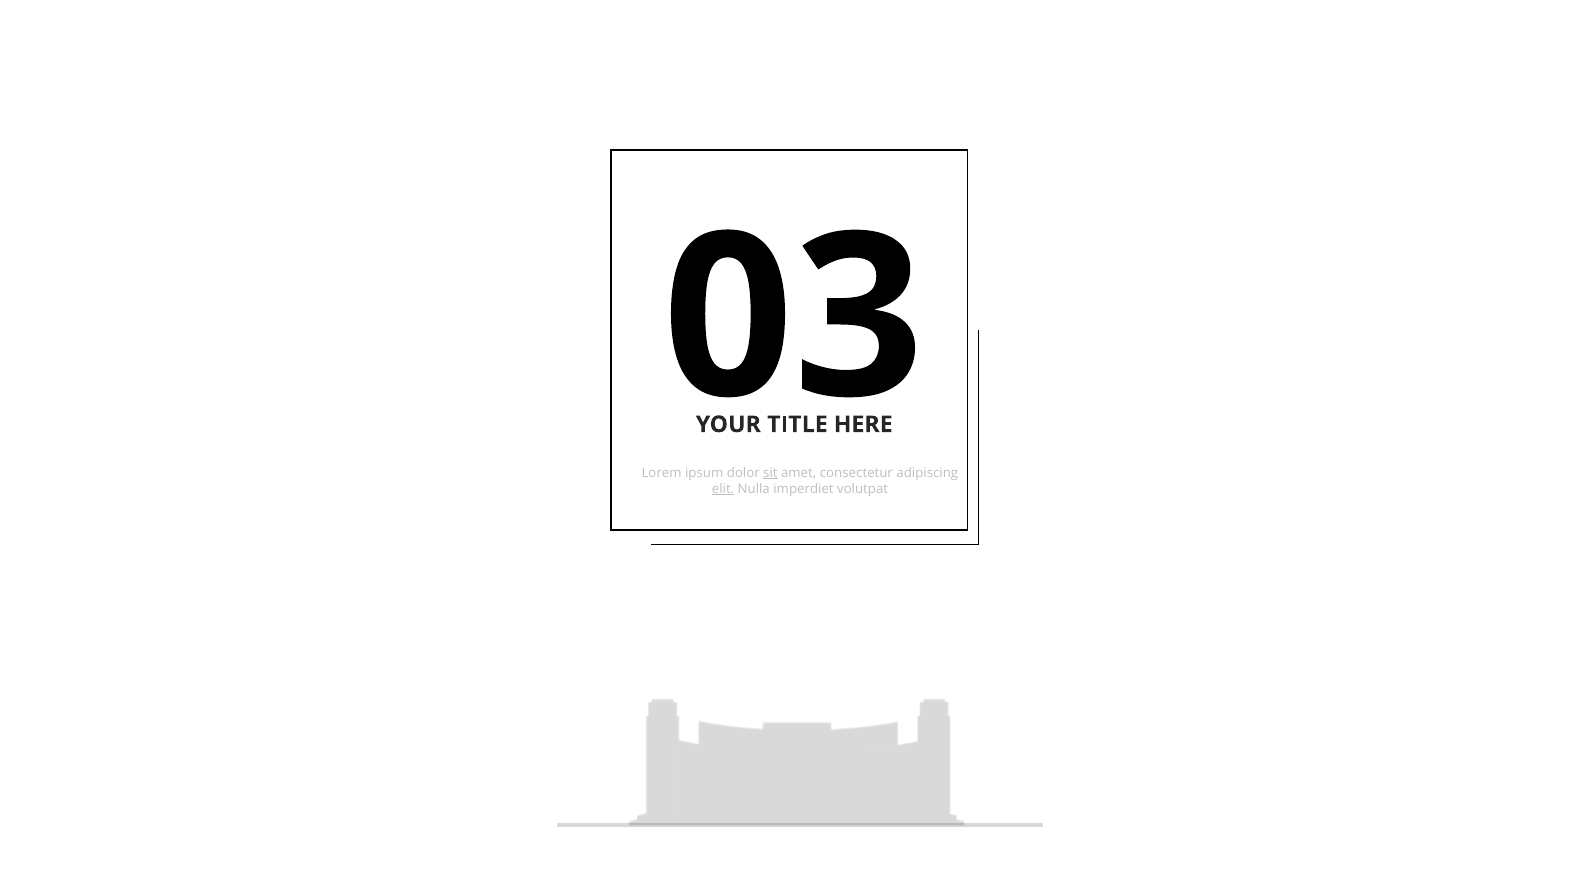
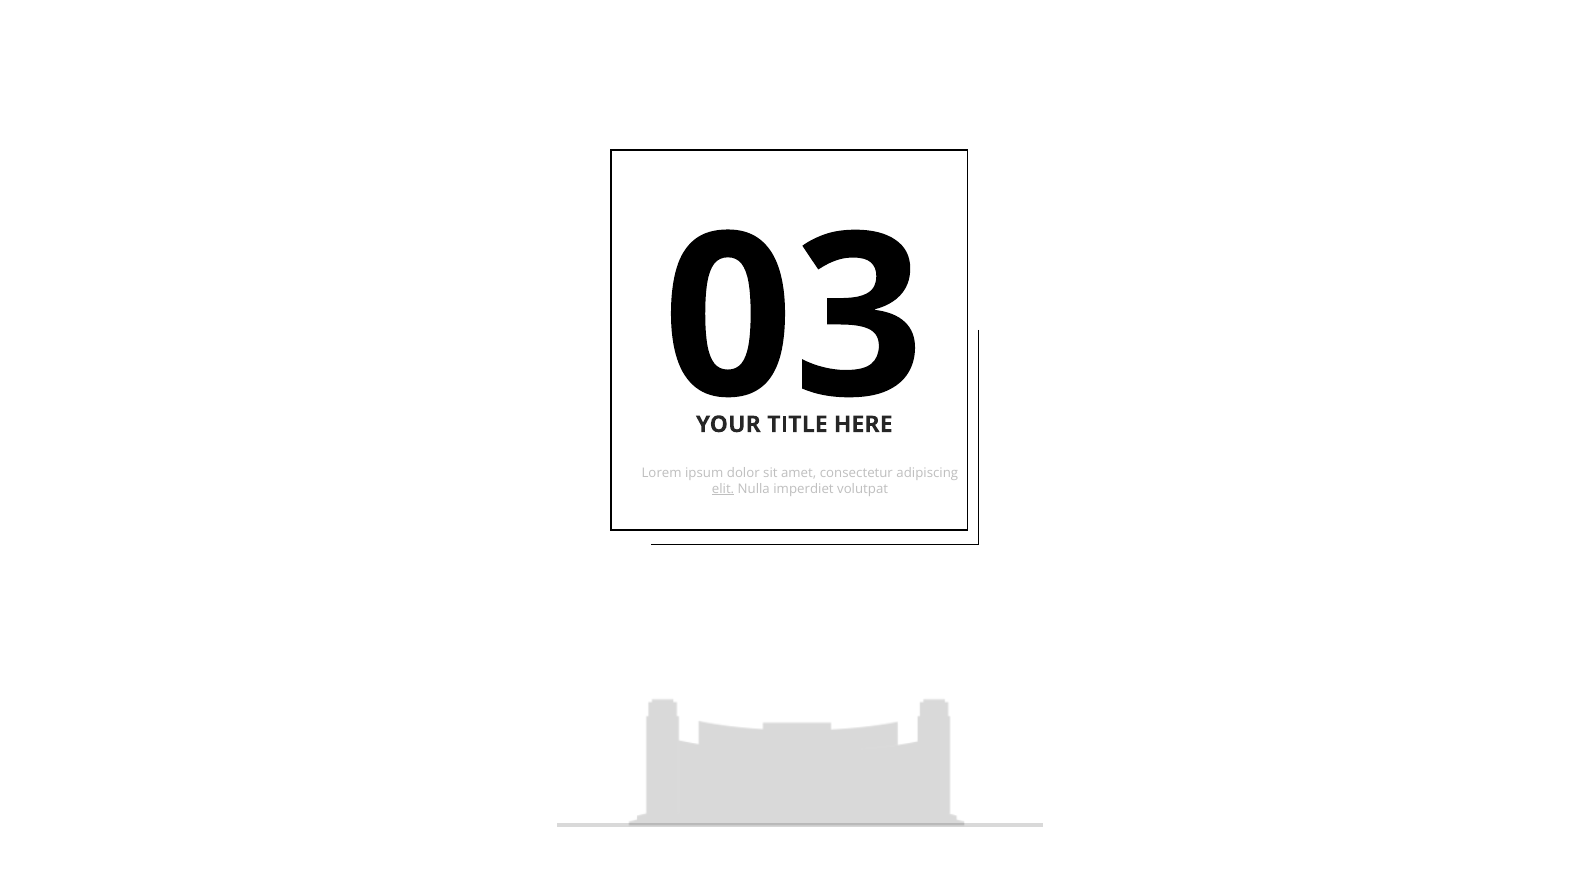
sit underline: present -> none
